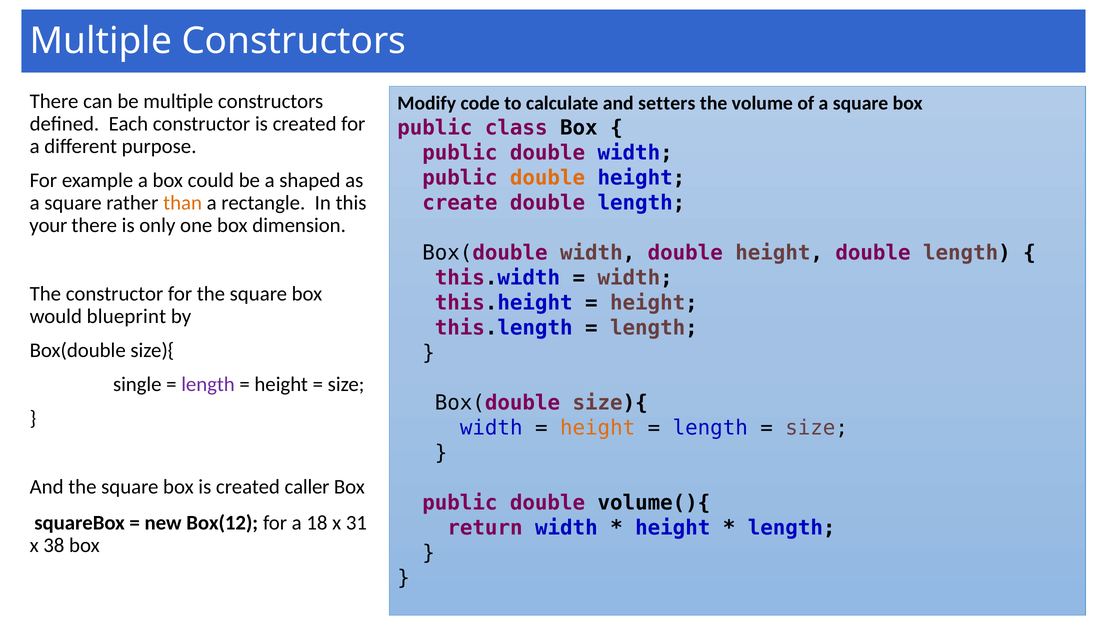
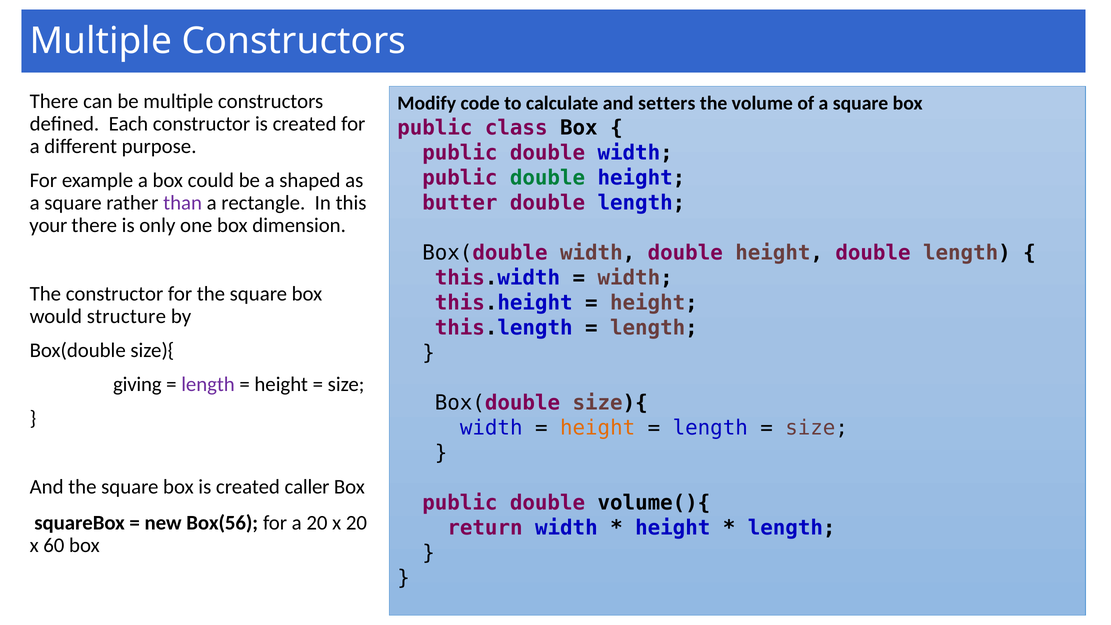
double at (547, 178) colour: orange -> green
create: create -> butter
than colour: orange -> purple
blueprint: blueprint -> structure
single: single -> giving
Box(12: Box(12 -> Box(56
a 18: 18 -> 20
x 31: 31 -> 20
38: 38 -> 60
